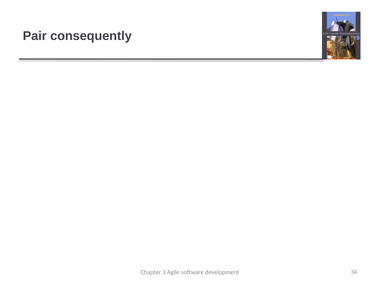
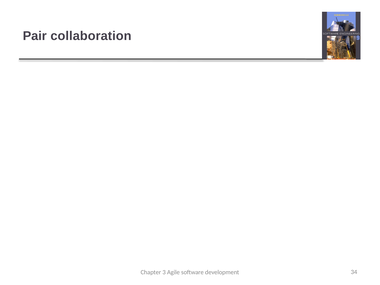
consequently: consequently -> collaboration
